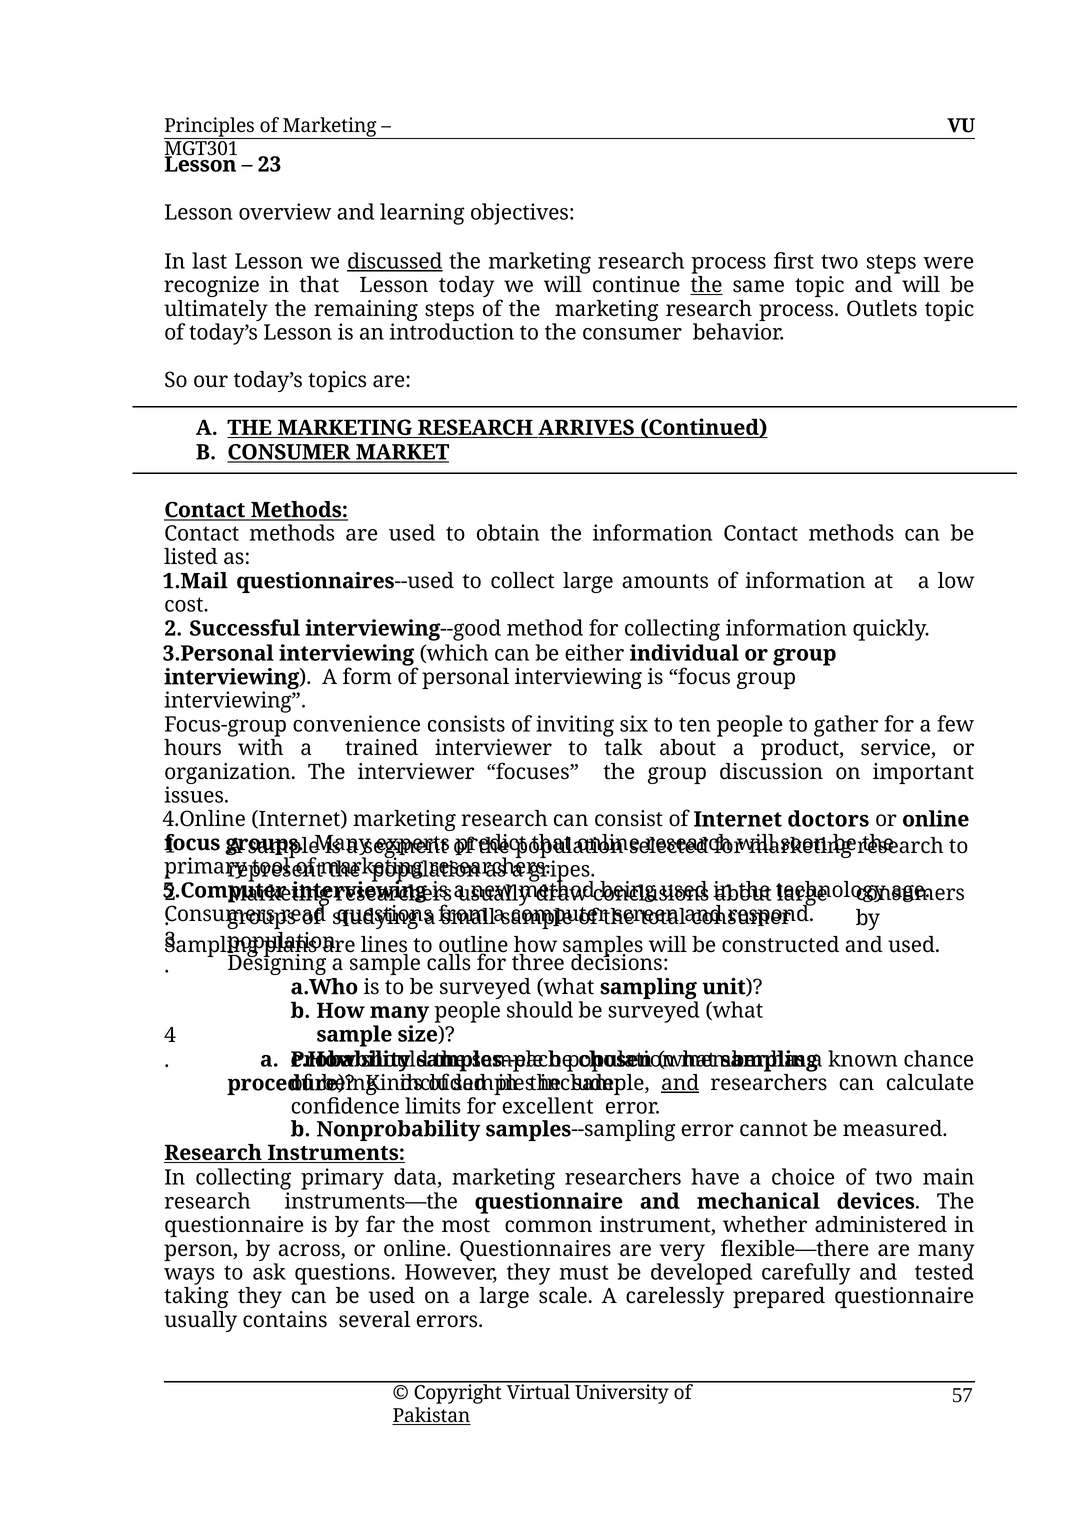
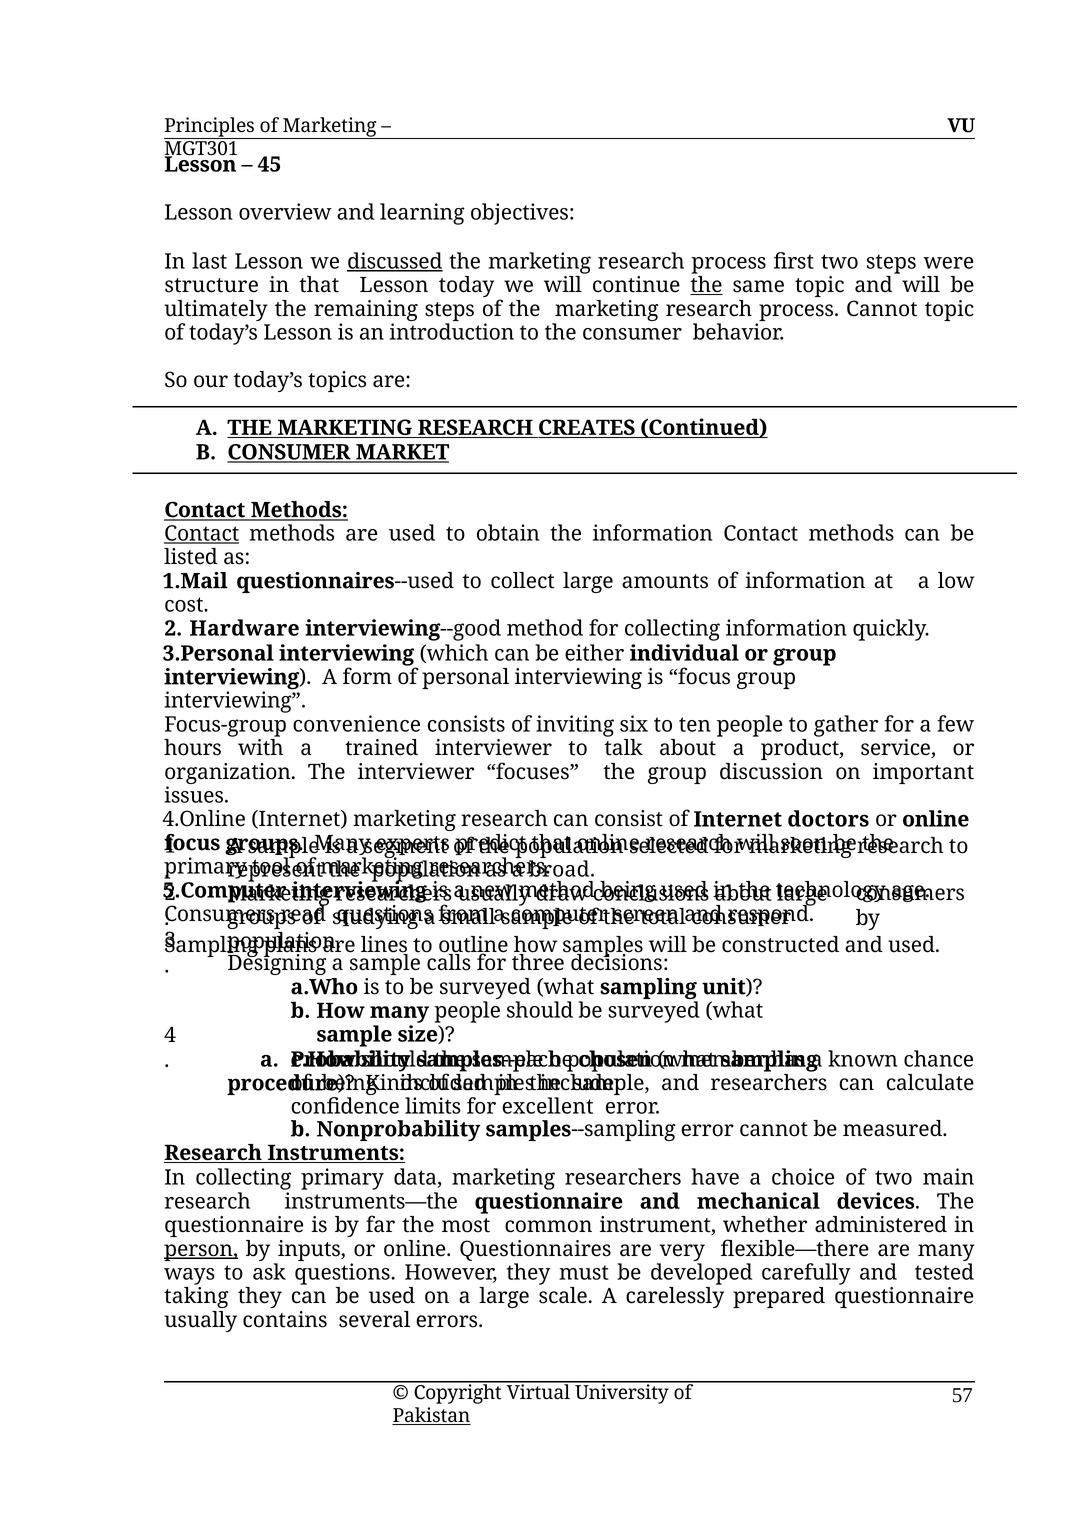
23: 23 -> 45
recognize: recognize -> structure
process Outlets: Outlets -> Cannot
ARRIVES: ARRIVES -> CREATES
Contact at (202, 534) underline: none -> present
Successful: Successful -> Hardware
gripes: gripes -> broad
and at (680, 1083) underline: present -> none
person underline: none -> present
across: across -> inputs
